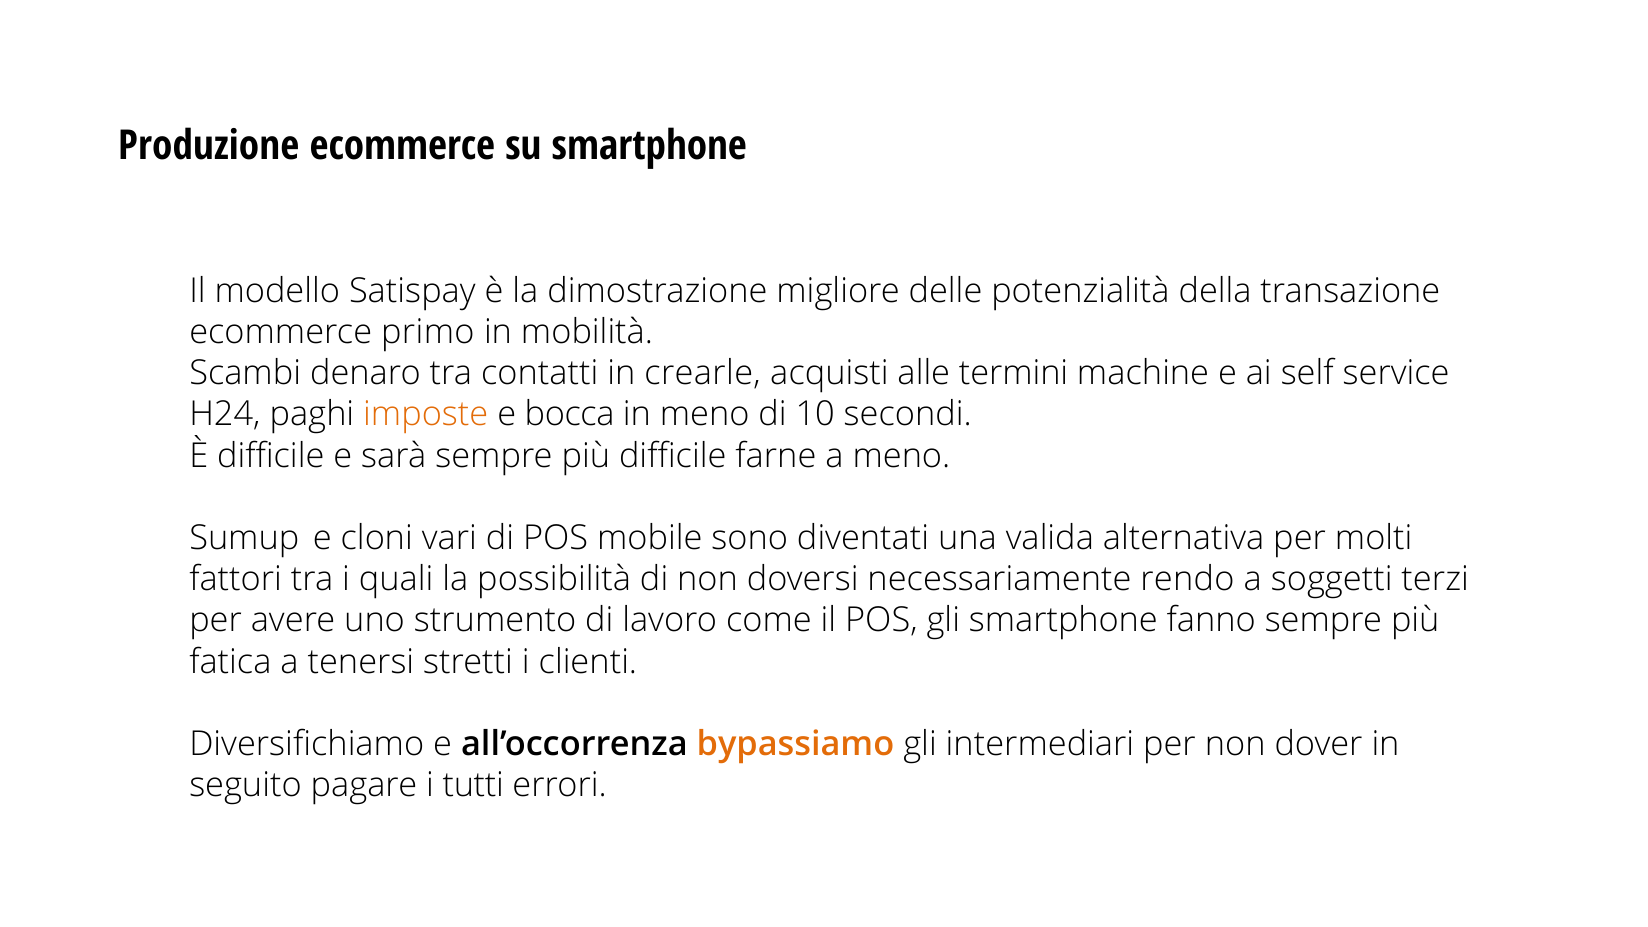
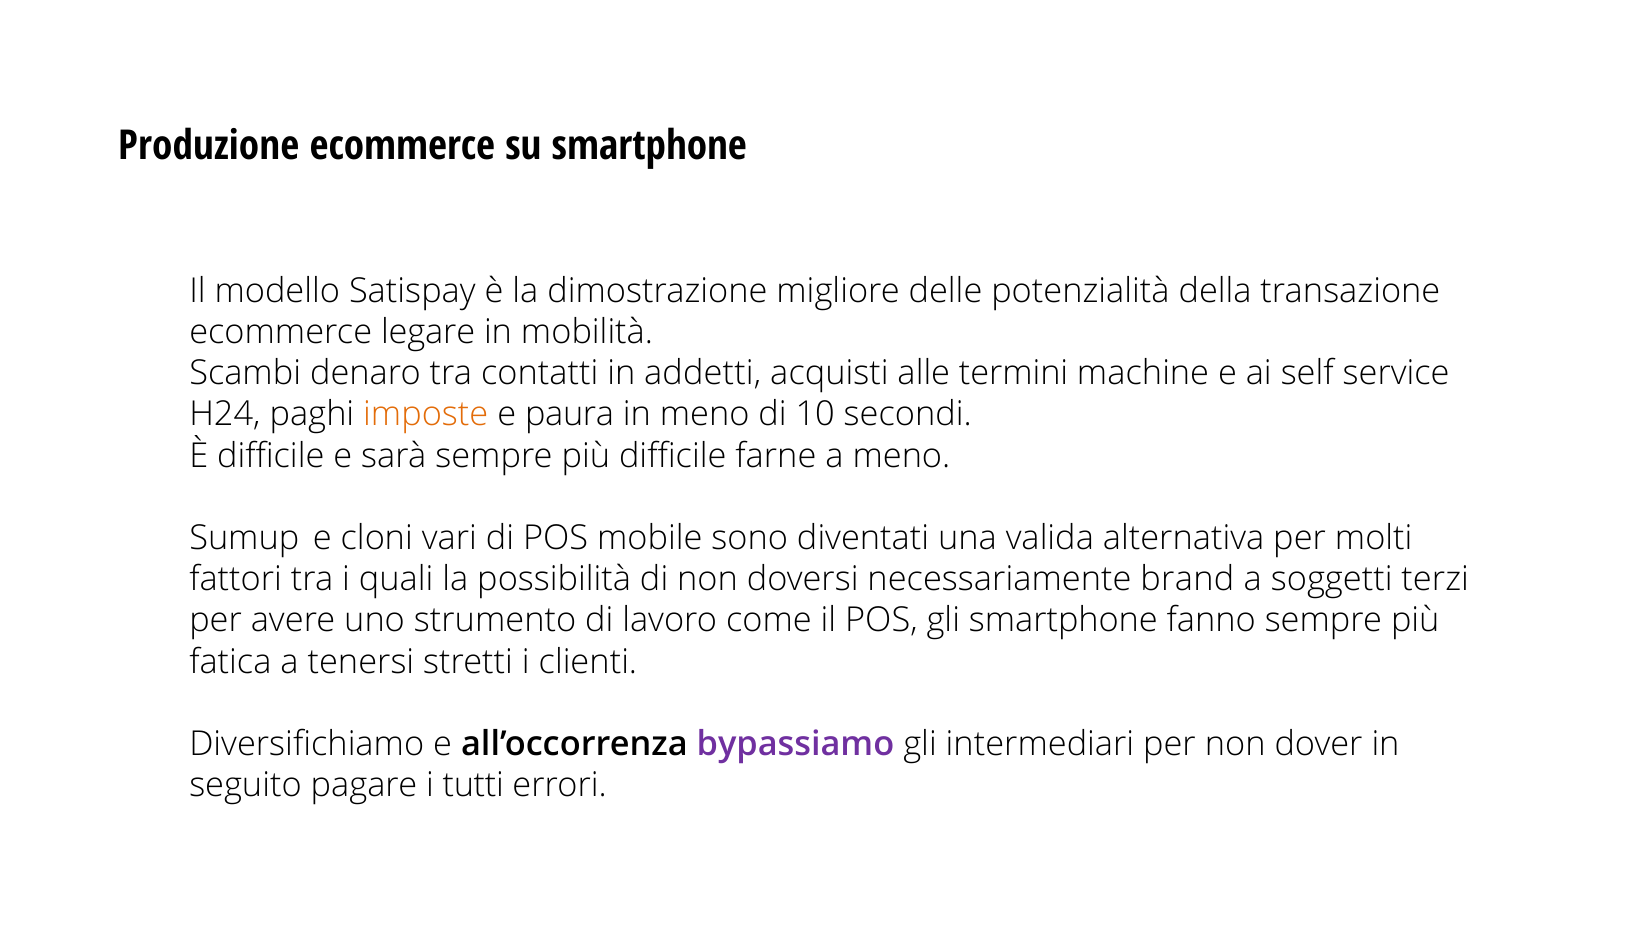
primo: primo -> legare
crearle: crearle -> addetti
bocca: bocca -> paura
rendo: rendo -> brand
bypassiamo colour: orange -> purple
